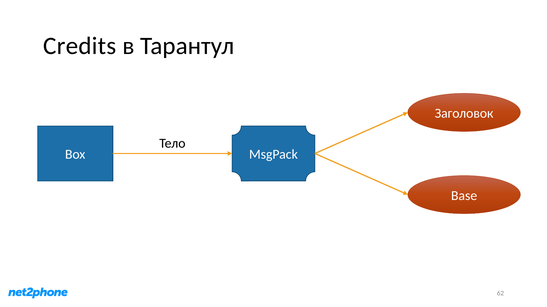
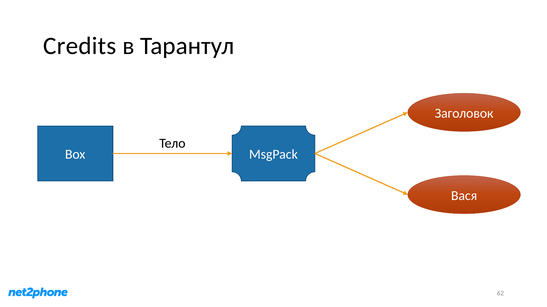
Base: Base -> Вася
